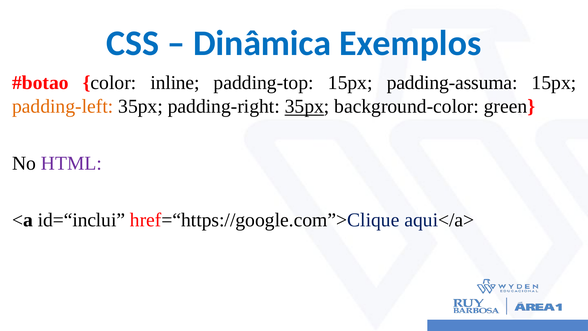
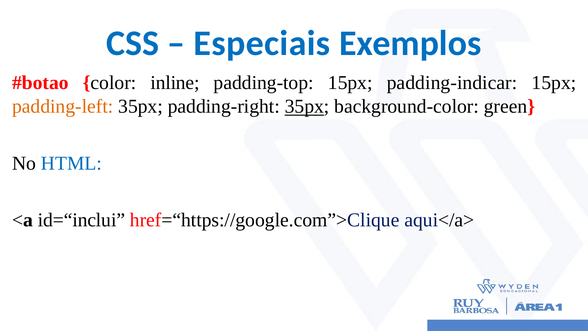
Dinâmica: Dinâmica -> Especiais
padding-assuma: padding-assuma -> padding-indicar
HTML colour: purple -> blue
